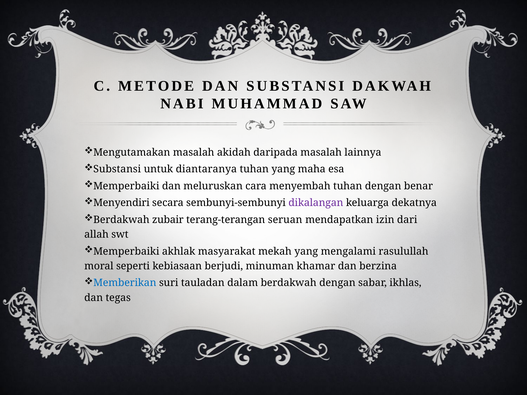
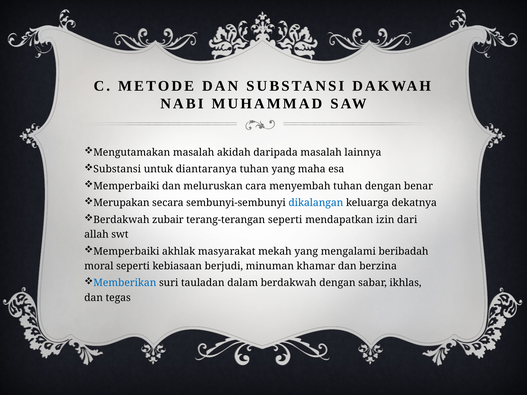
Menyendiri: Menyendiri -> Merupakan
dikalangan colour: purple -> blue
terang-terangan seruan: seruan -> seperti
rasulullah: rasulullah -> beribadah
